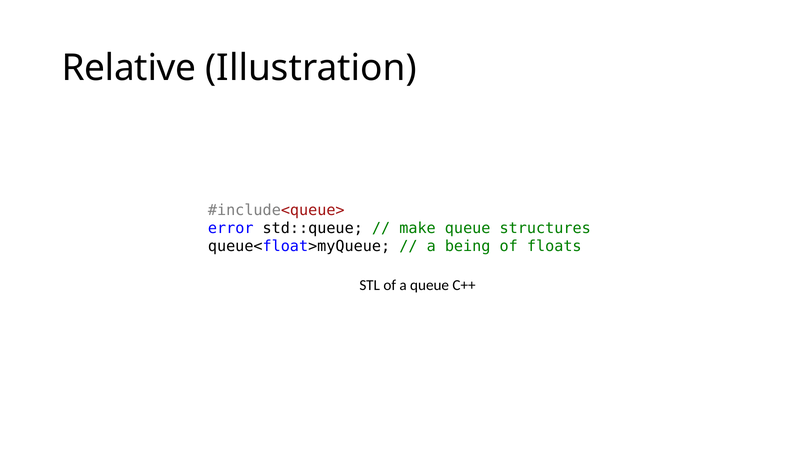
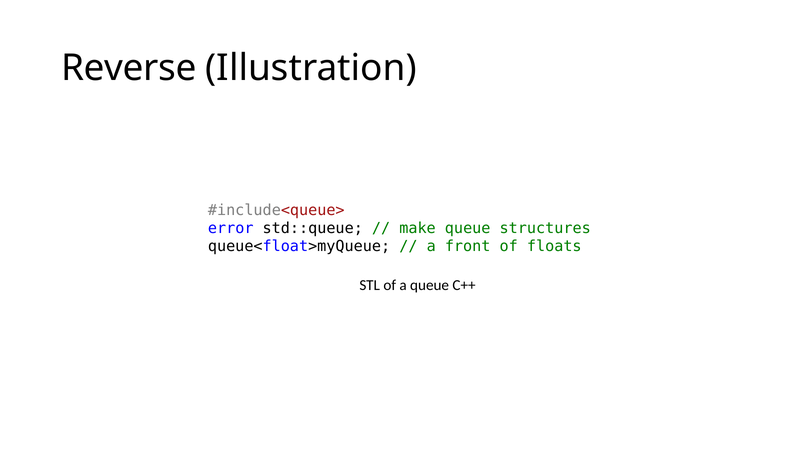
Relative: Relative -> Reverse
being: being -> front
